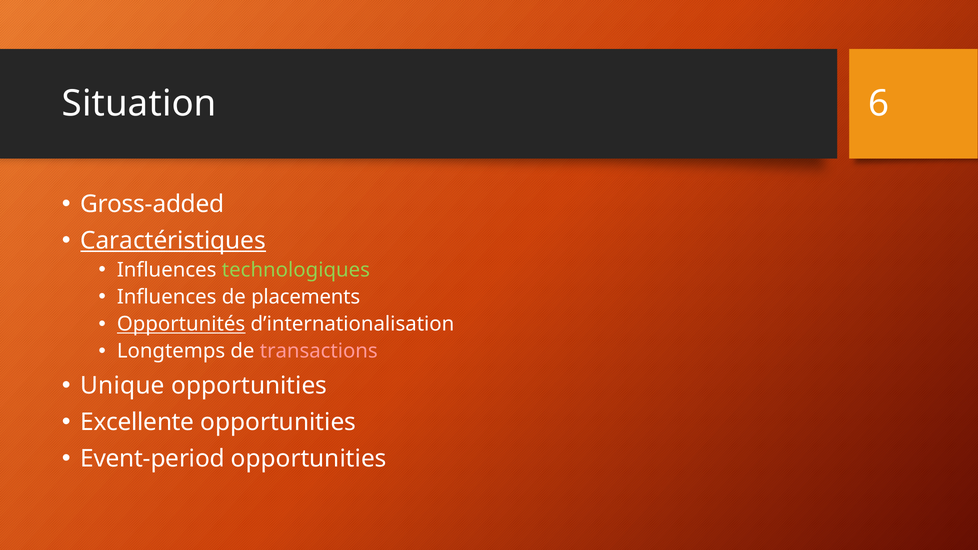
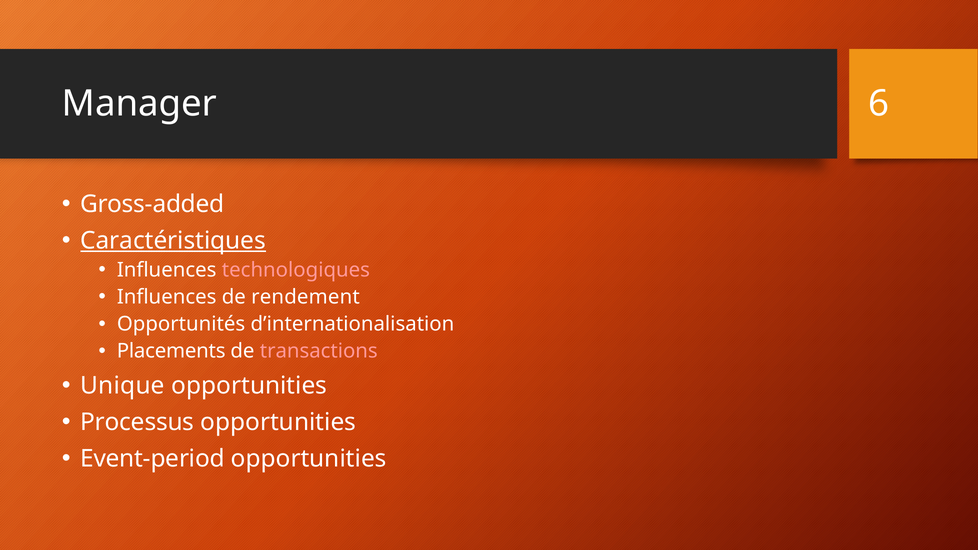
Situation: Situation -> Manager
technologiques colour: light green -> pink
placements: placements -> rendement
Opportunités underline: present -> none
Longtemps: Longtemps -> Placements
Excellente: Excellente -> Processus
